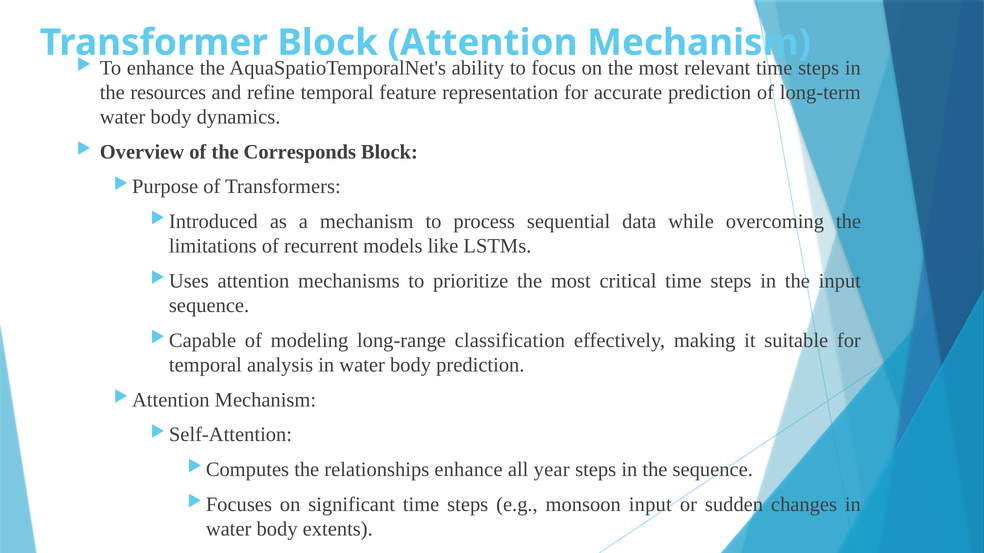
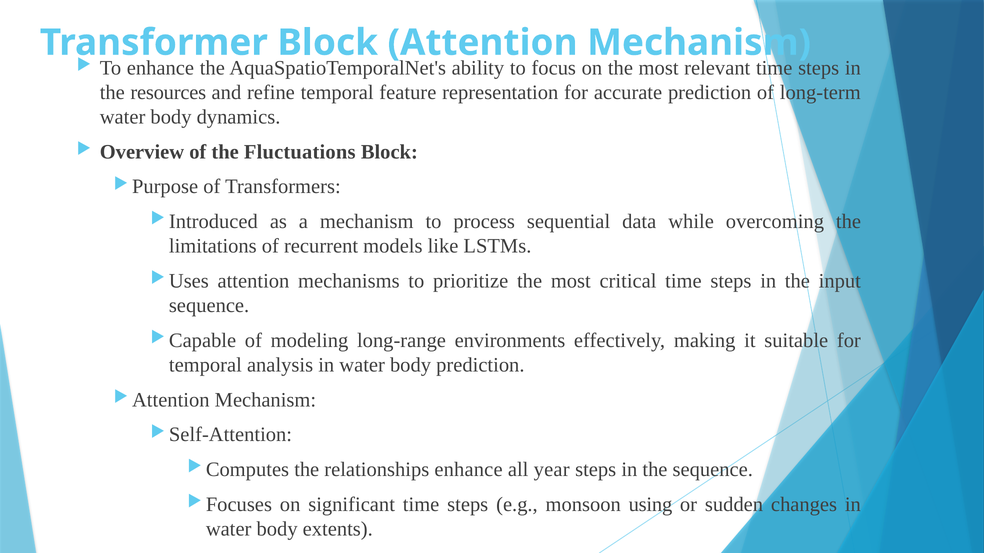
Corresponds: Corresponds -> Fluctuations
classification: classification -> environments
monsoon input: input -> using
